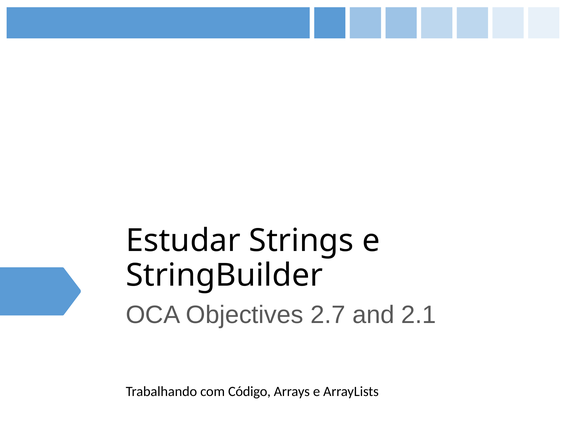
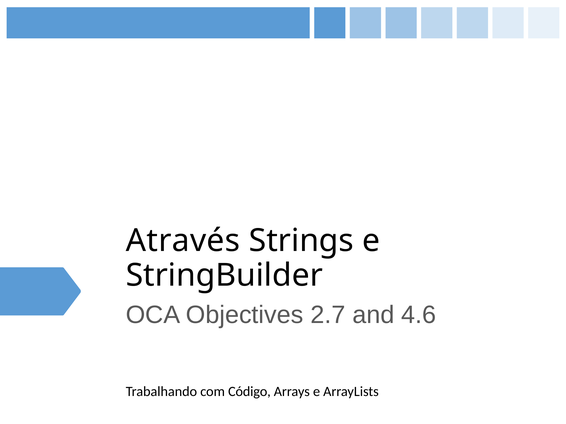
Estudar: Estudar -> Através
2.1: 2.1 -> 4.6
